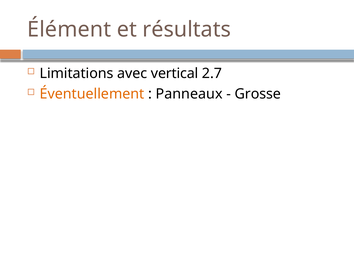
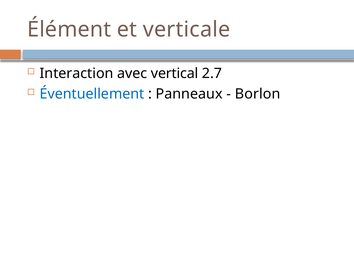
résultats: résultats -> verticale
Limitations: Limitations -> Interaction
Éventuellement colour: orange -> blue
Grosse: Grosse -> Borlon
